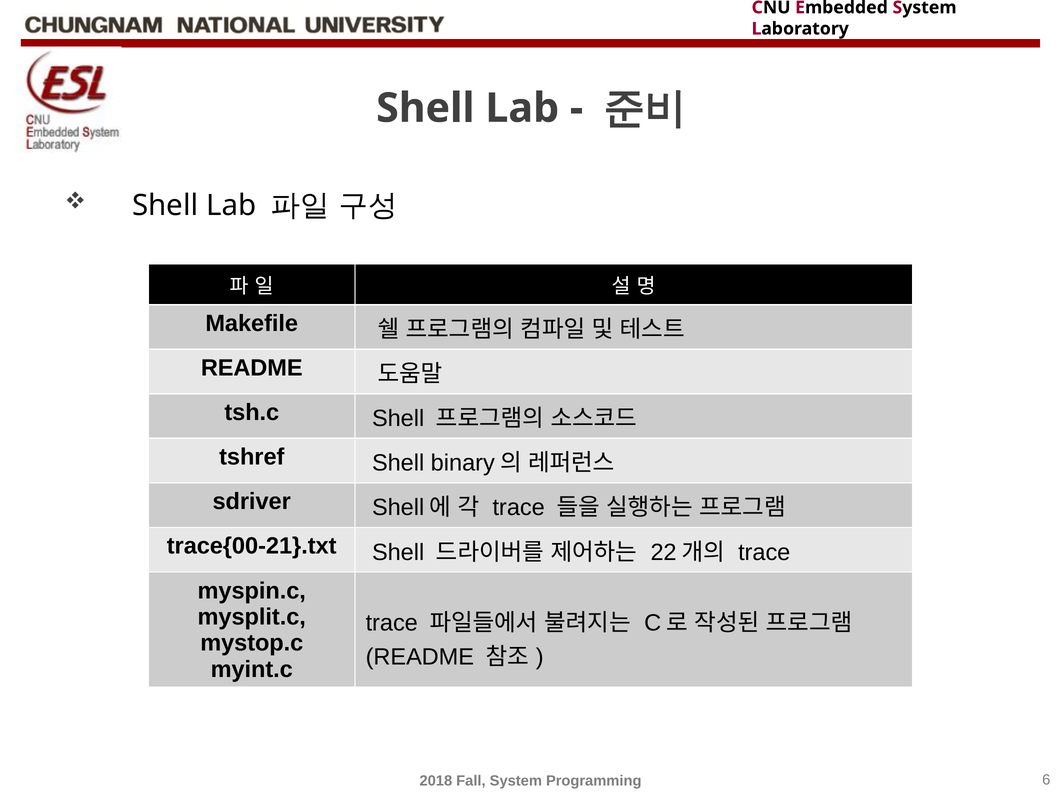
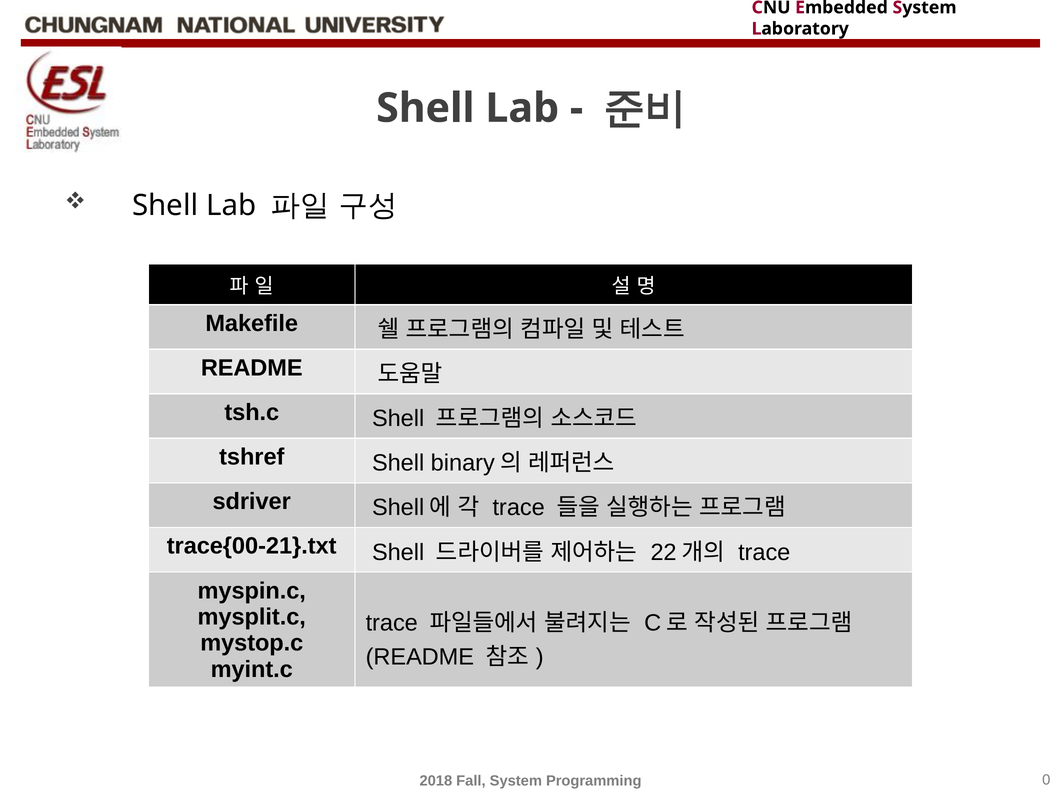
6: 6 -> 0
